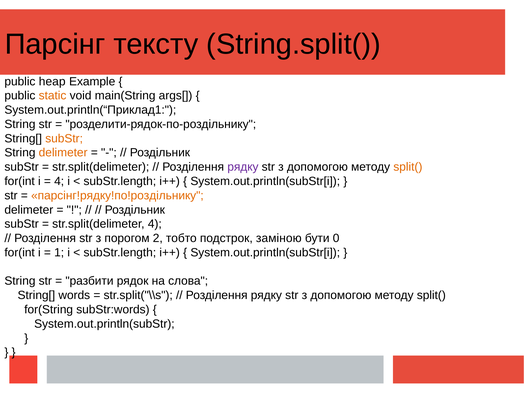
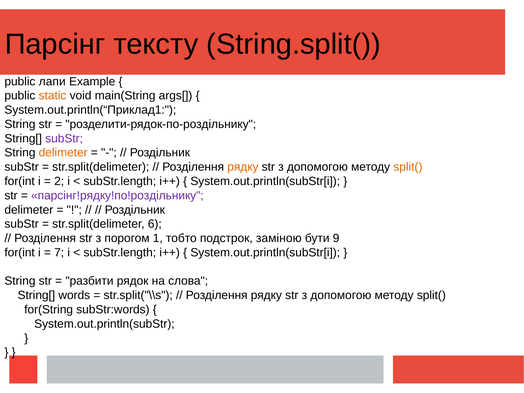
heap: heap -> лапи
subStr at (64, 138) colour: orange -> purple
рядку at (243, 167) colour: purple -> orange
4 at (59, 181): 4 -> 2
парсінг!рядку!по!роздільнику colour: orange -> purple
str.split(delimeter 4: 4 -> 6
2: 2 -> 1
0: 0 -> 9
1: 1 -> 7
